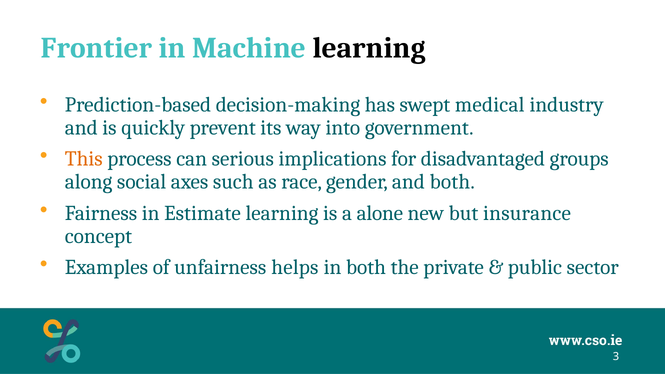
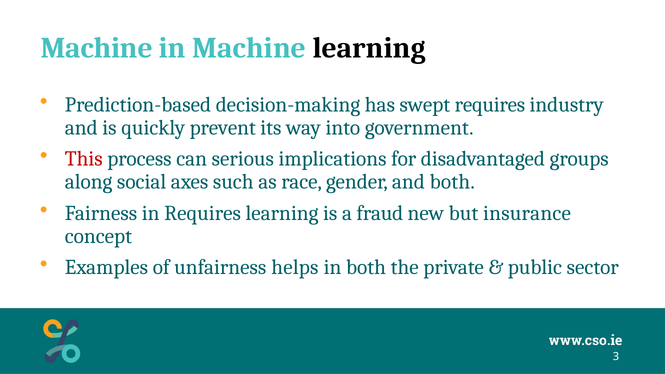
Frontier at (97, 48): Frontier -> Machine
swept medical: medical -> requires
This colour: orange -> red
in Estimate: Estimate -> Requires
alone: alone -> fraud
